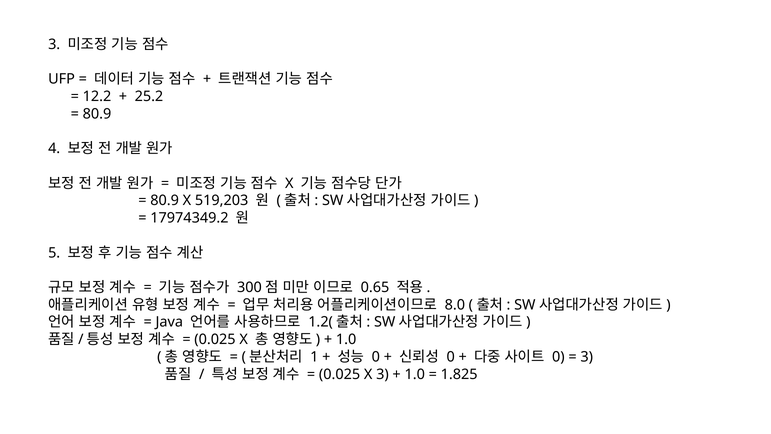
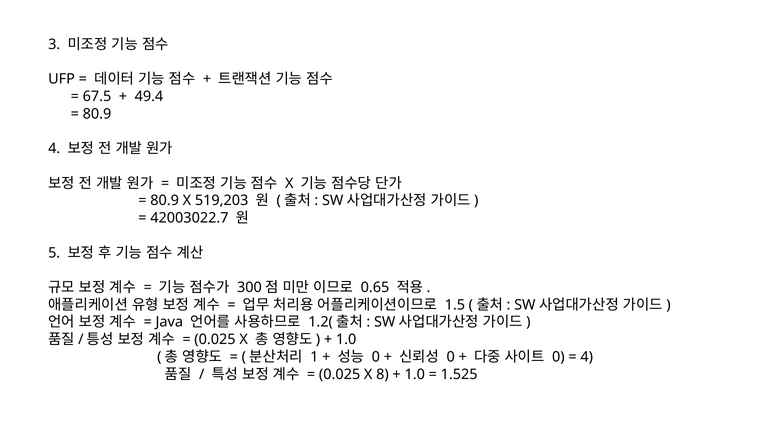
12.2: 12.2 -> 67.5
25.2: 25.2 -> 49.4
17974349.2: 17974349.2 -> 42003022.7
8.0: 8.0 -> 1.5
3 at (587, 357): 3 -> 4
X 3: 3 -> 8
1.825: 1.825 -> 1.525
